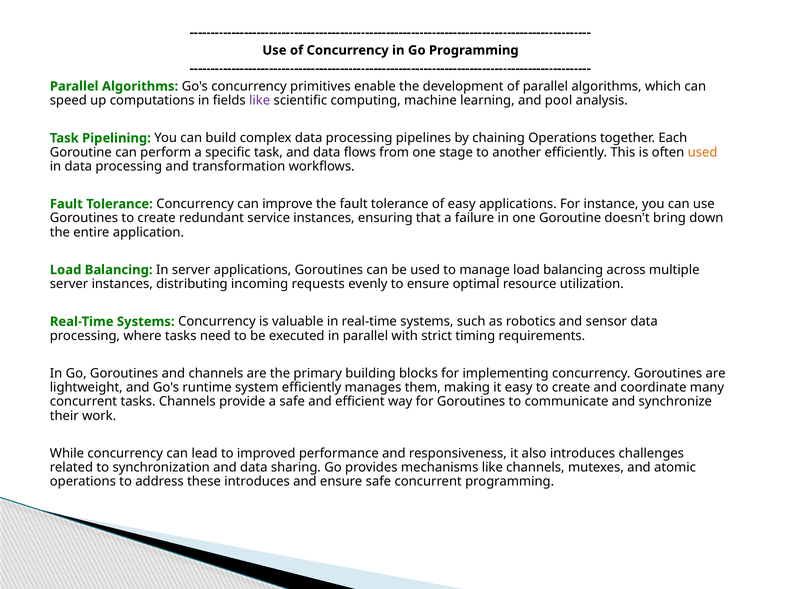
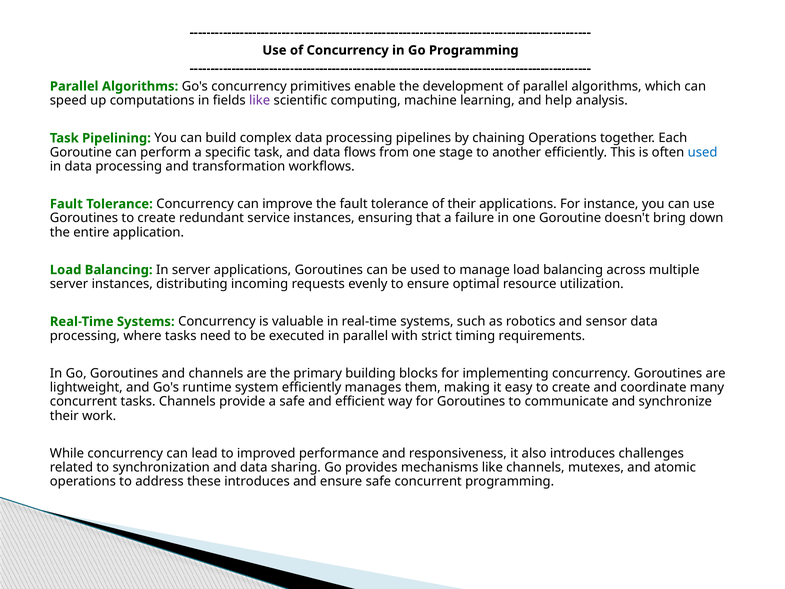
pool: pool -> help
used at (703, 152) colour: orange -> blue
of easy: easy -> their
